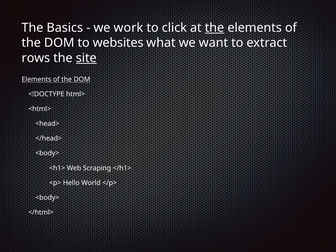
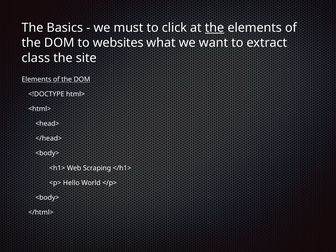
work: work -> must
rows: rows -> class
site underline: present -> none
